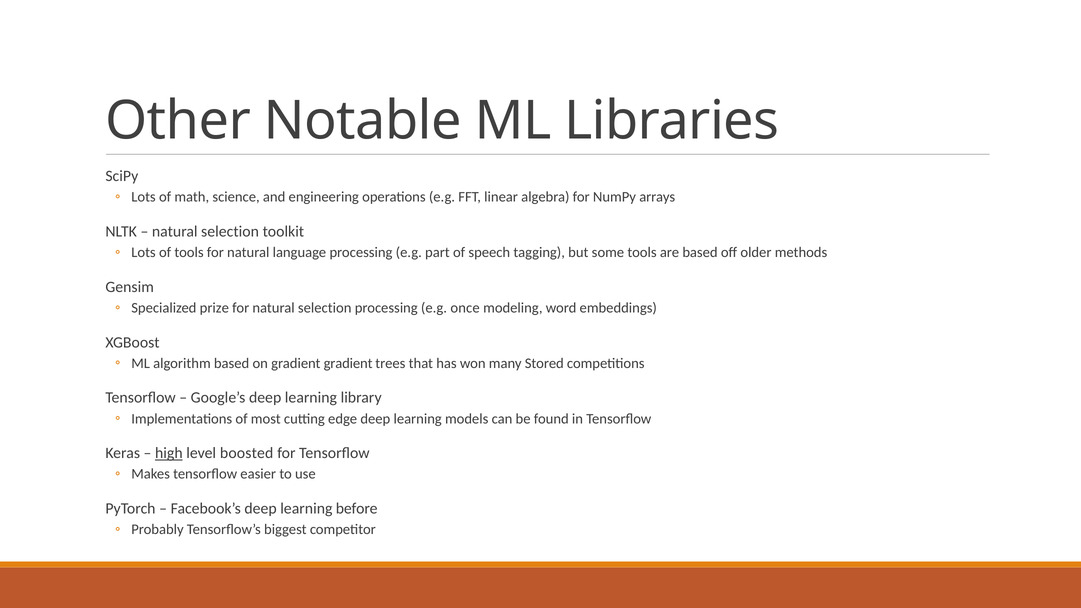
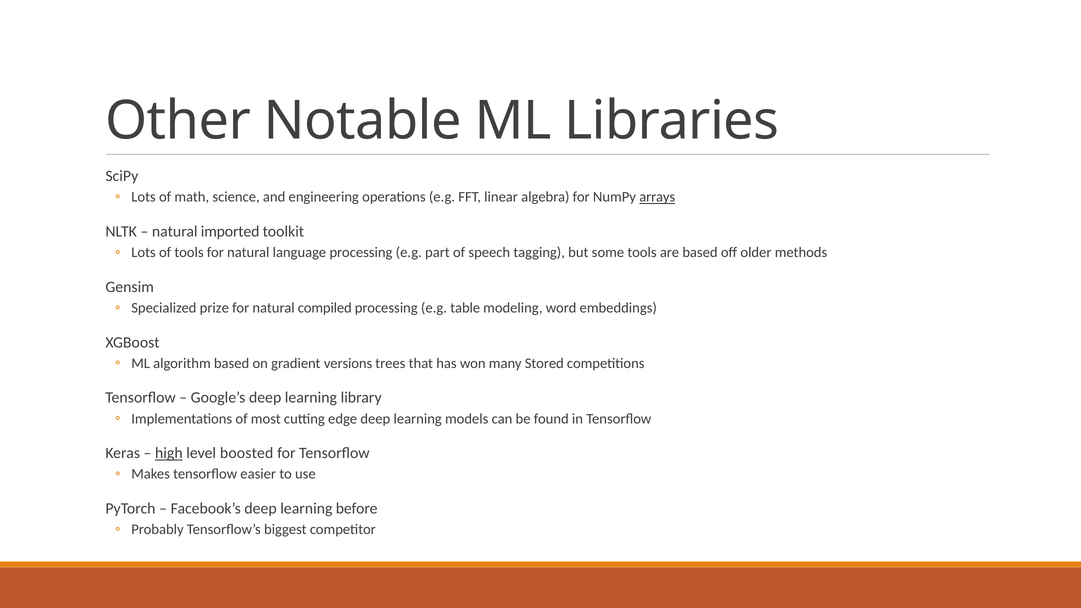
arrays underline: none -> present
selection at (230, 232): selection -> imported
for natural selection: selection -> compiled
once: once -> table
gradient gradient: gradient -> versions
